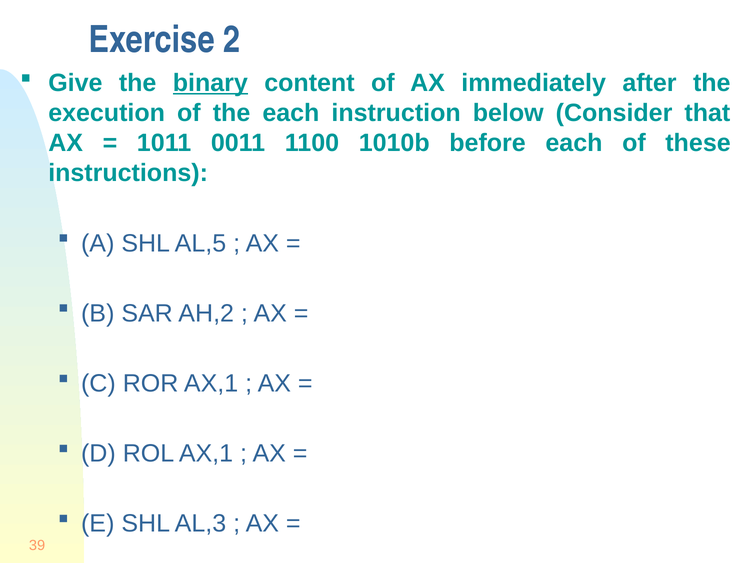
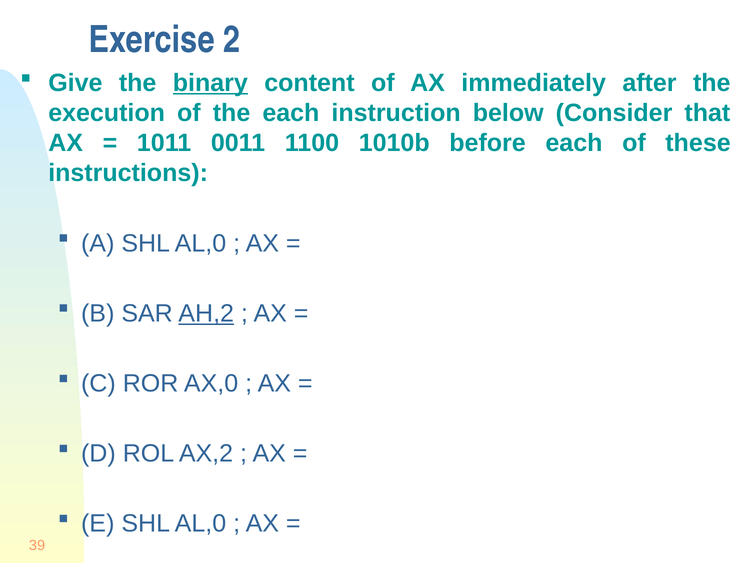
A SHL AL,5: AL,5 -> AL,0
AH,2 underline: none -> present
ROR AX,1: AX,1 -> AX,0
ROL AX,1: AX,1 -> AX,2
E SHL AL,3: AL,3 -> AL,0
